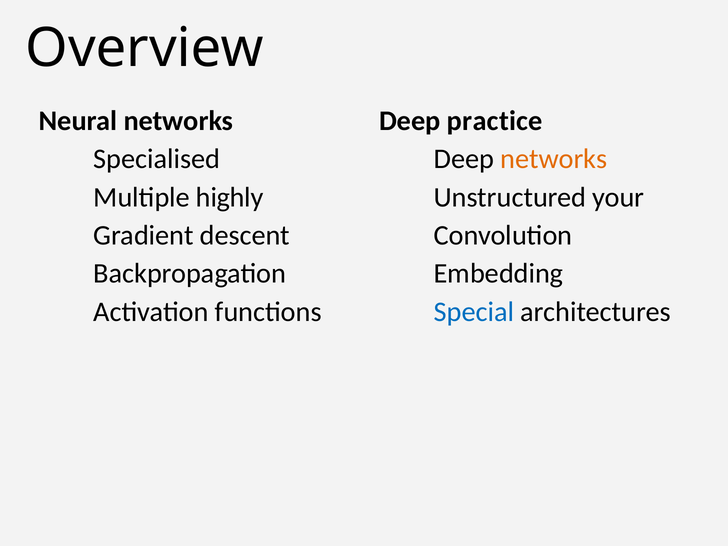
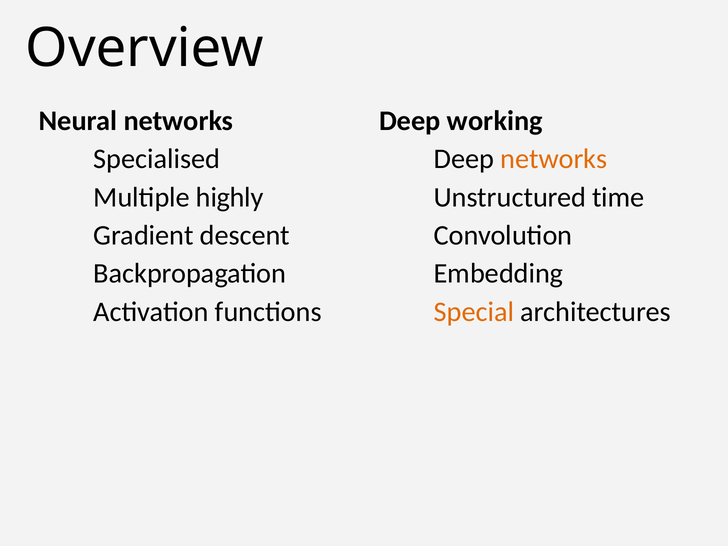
practice: practice -> working
your: your -> time
Special colour: blue -> orange
